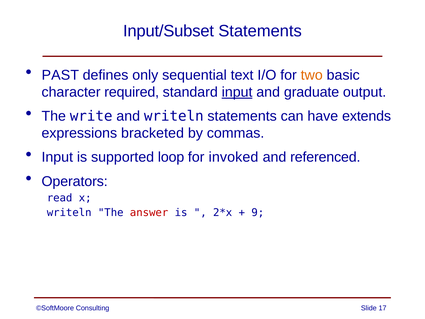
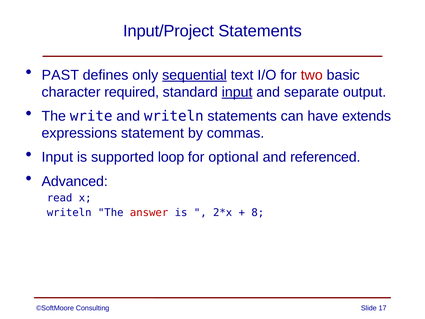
Input/Subset: Input/Subset -> Input/Project
sequential underline: none -> present
two colour: orange -> red
graduate: graduate -> separate
bracketed: bracketed -> statement
invoked: invoked -> optional
Operators: Operators -> Advanced
9: 9 -> 8
